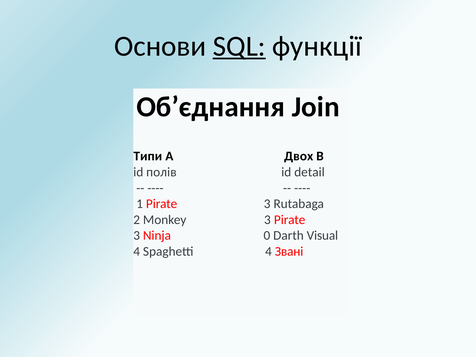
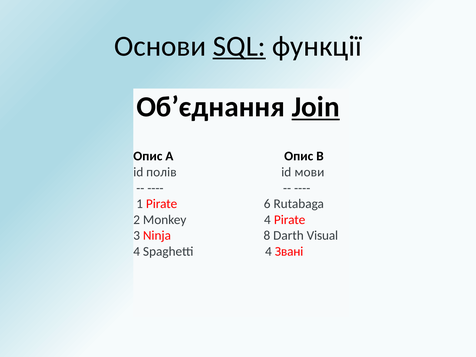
Join underline: none -> present
Типи at (148, 156): Типи -> Опис
A Двох: Двох -> Опис
detail: detail -> мови
1 Pirate 3: 3 -> 6
Monkey 3: 3 -> 4
0: 0 -> 8
